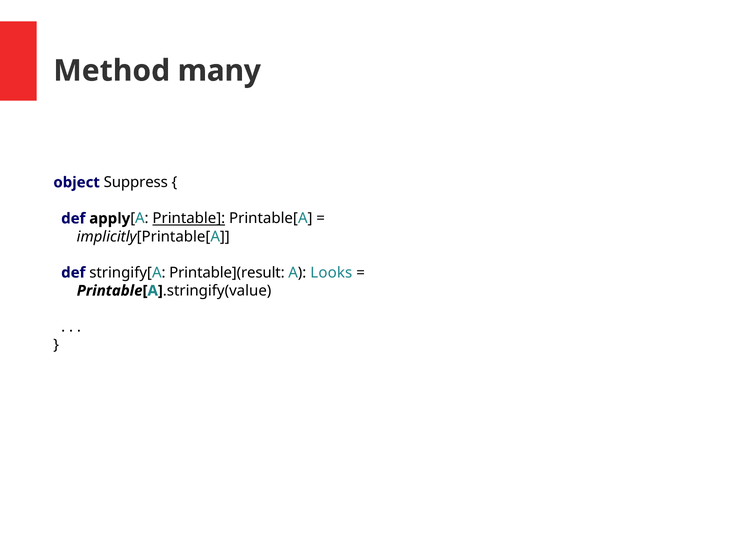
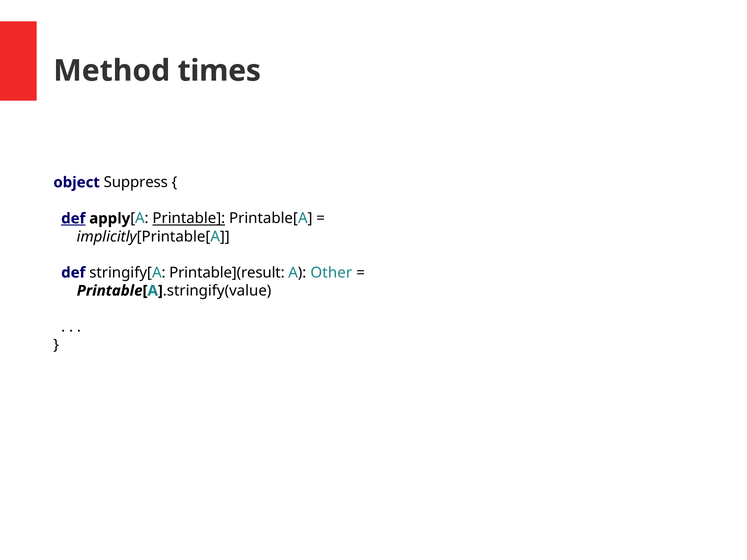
many: many -> times
def at (73, 219) underline: none -> present
Looks: Looks -> Other
